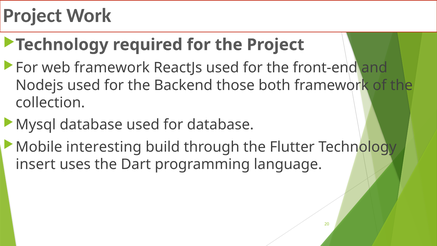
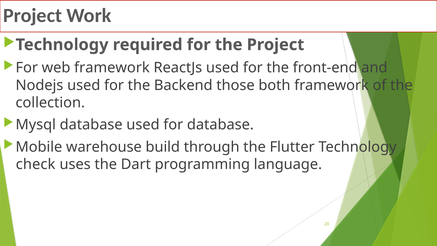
interesting: interesting -> warehouse
insert: insert -> check
